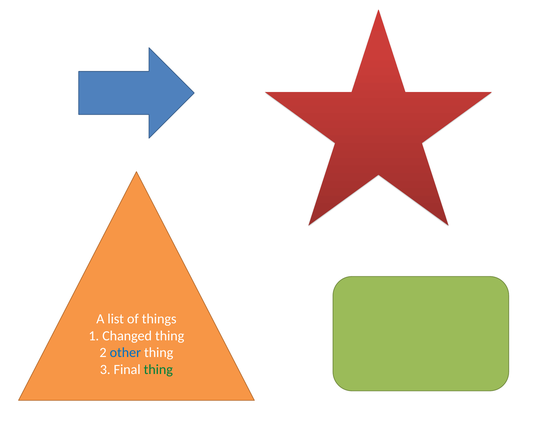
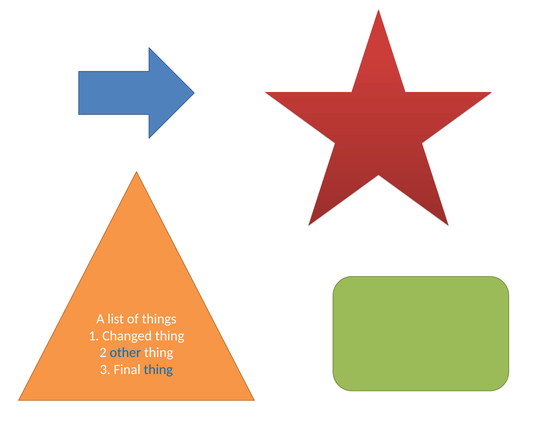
thing at (158, 369) colour: green -> blue
